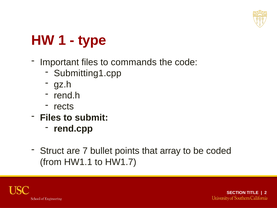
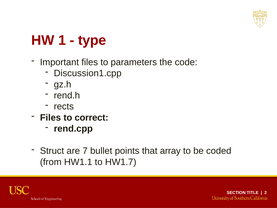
commands: commands -> parameters
Submitting1.cpp: Submitting1.cpp -> Discussion1.cpp
submit: submit -> correct
